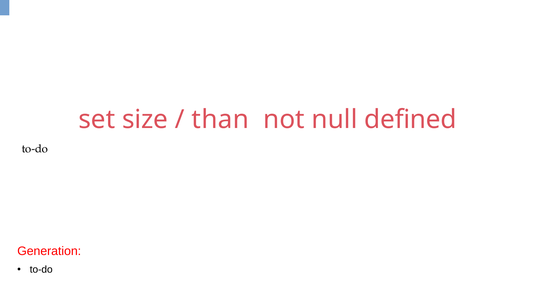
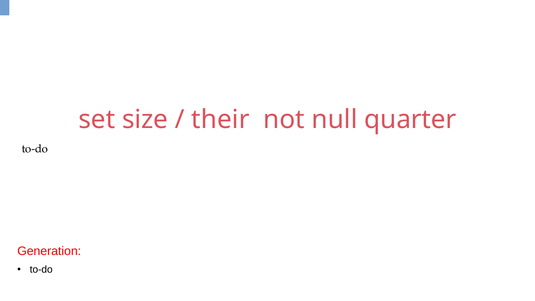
than: than -> their
defined: defined -> quarter
